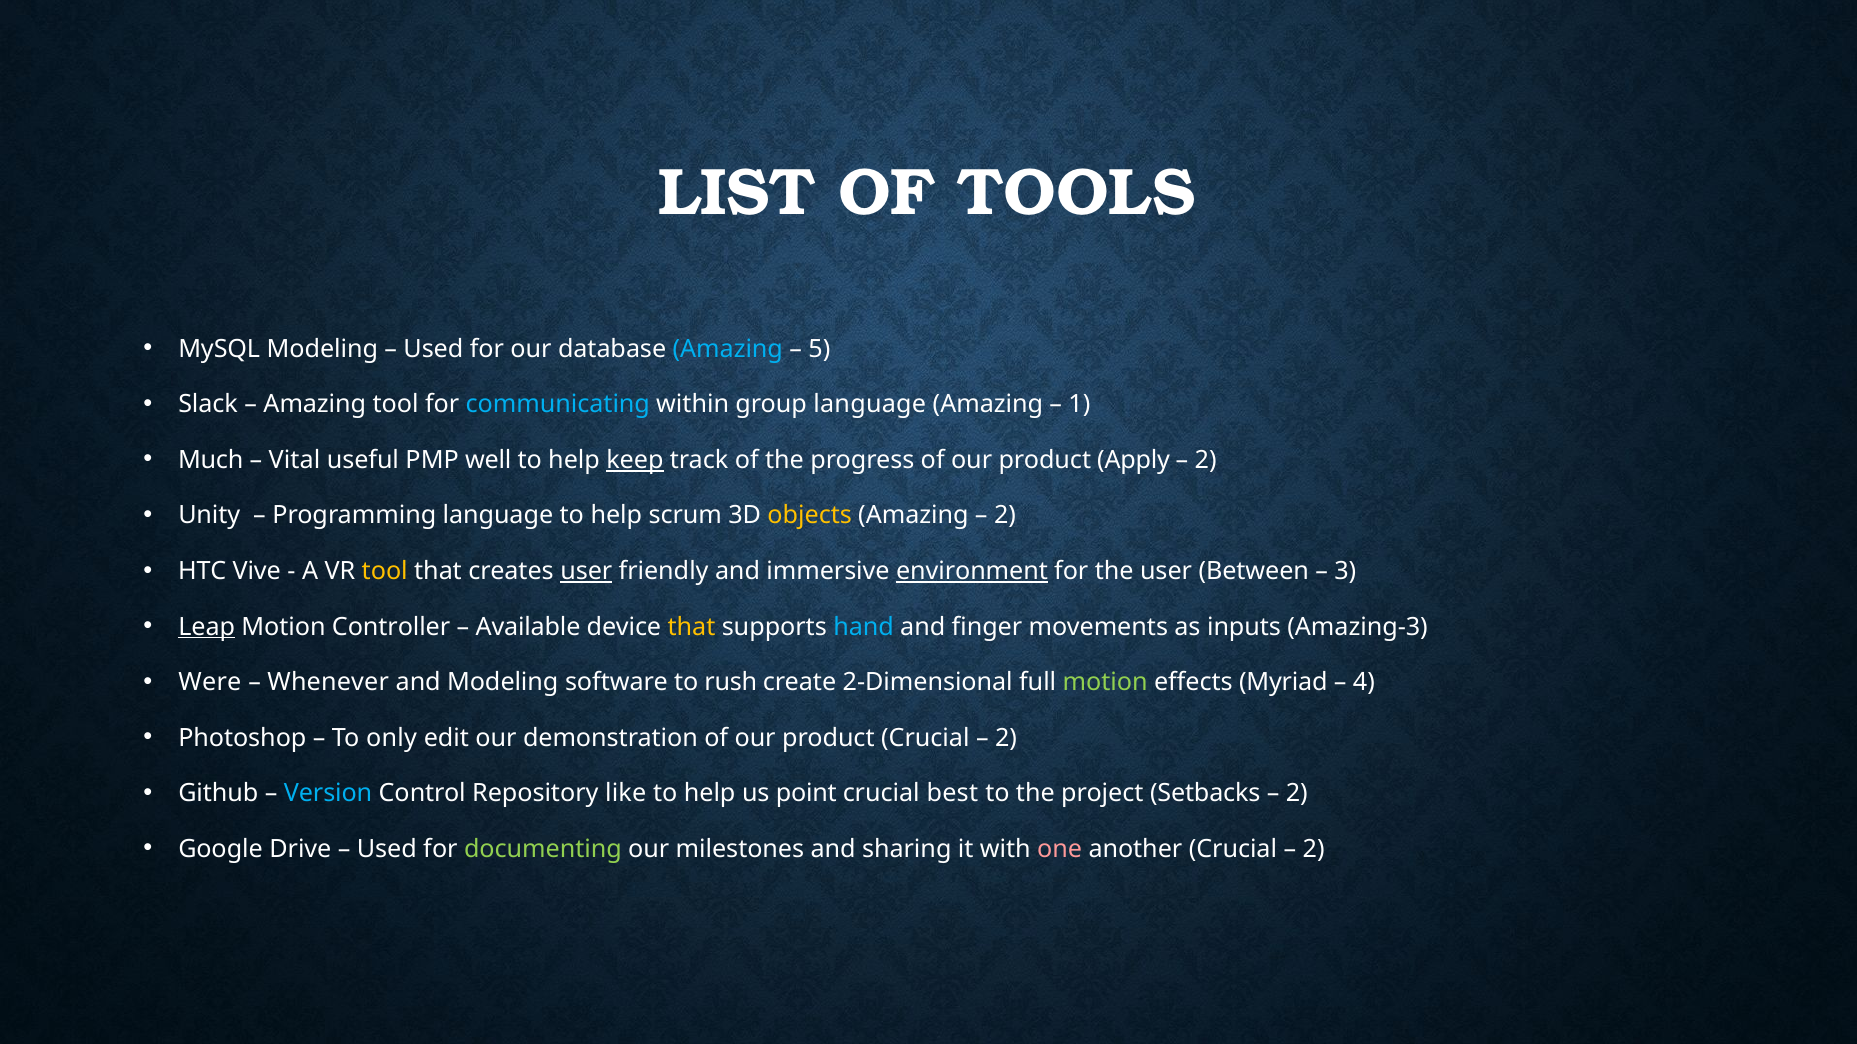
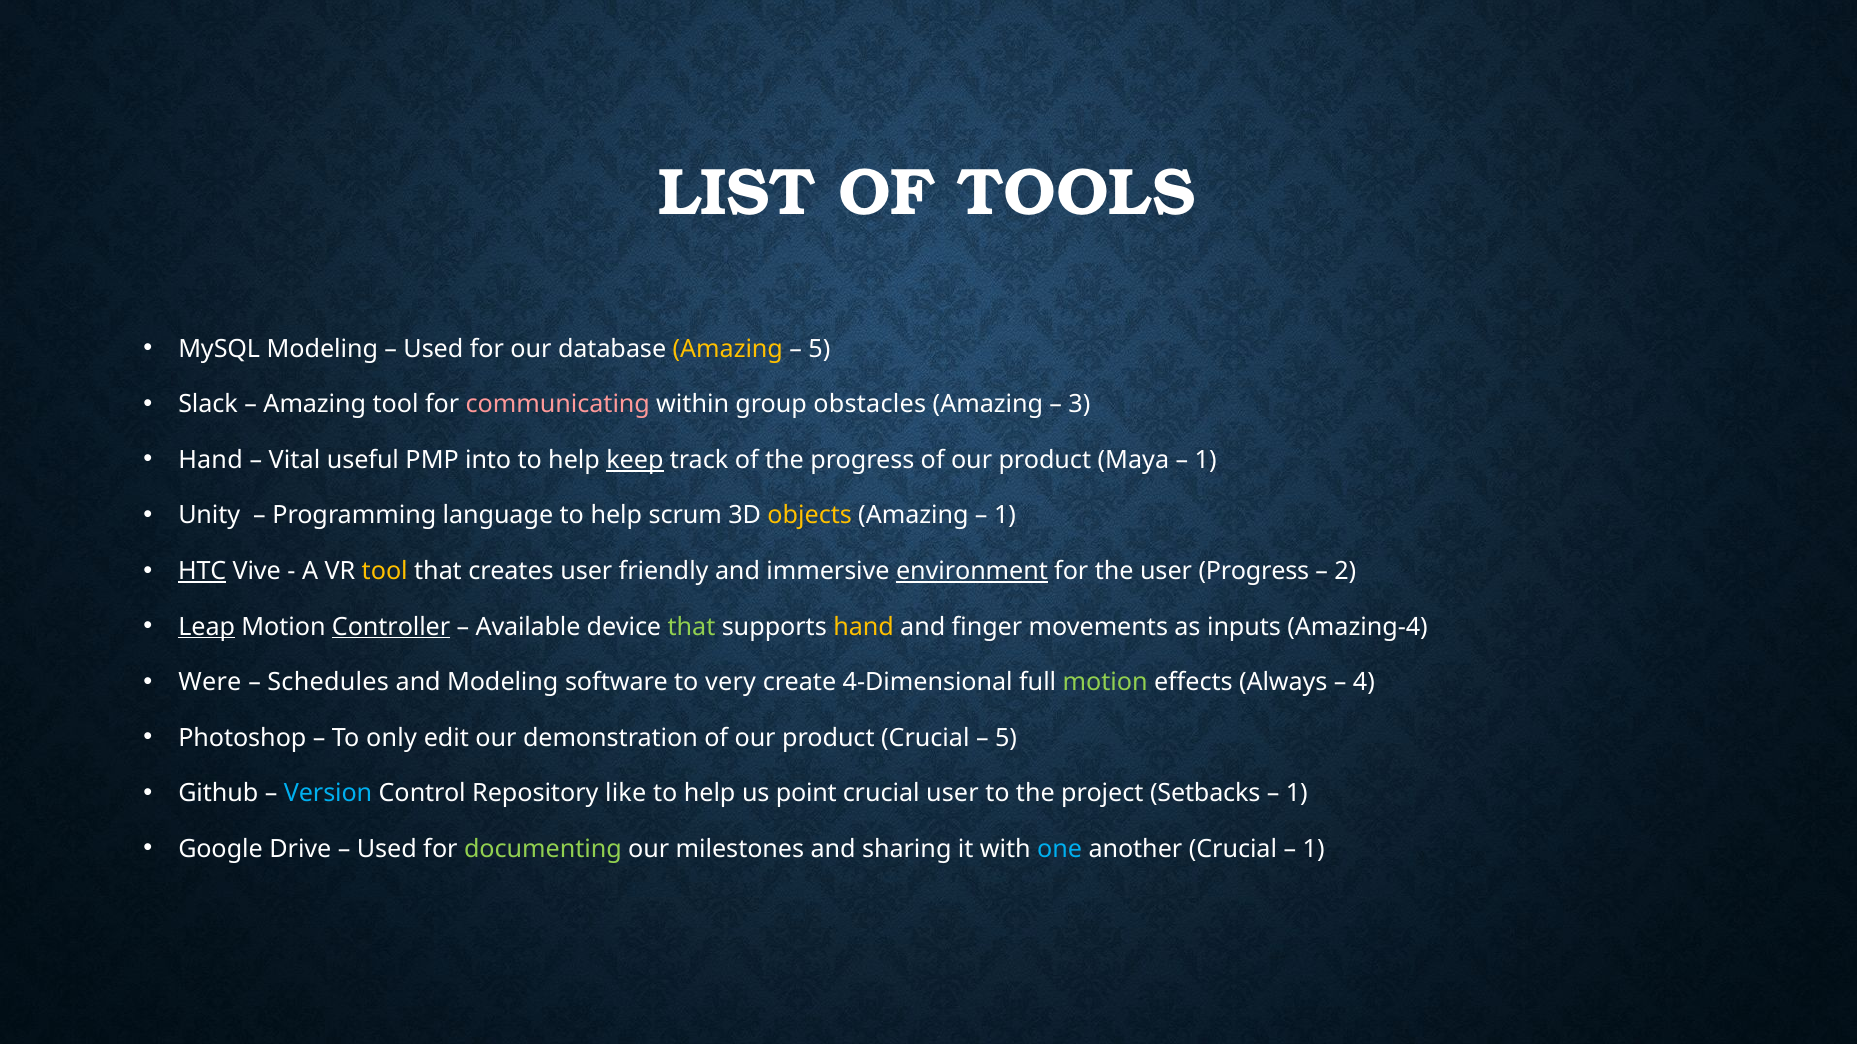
Amazing at (728, 349) colour: light blue -> yellow
communicating colour: light blue -> pink
group language: language -> obstacles
1: 1 -> 3
Much at (211, 460): Much -> Hand
well: well -> into
Apply: Apply -> Maya
2 at (1206, 460): 2 -> 1
2 at (1005, 516): 2 -> 1
HTC underline: none -> present
user at (586, 571) underline: present -> none
user Between: Between -> Progress
3: 3 -> 2
Controller underline: none -> present
that at (692, 627) colour: yellow -> light green
hand at (864, 627) colour: light blue -> yellow
Amazing-3: Amazing-3 -> Amazing-4
Whenever: Whenever -> Schedules
rush: rush -> very
2-Dimensional: 2-Dimensional -> 4-Dimensional
Myriad: Myriad -> Always
2 at (1006, 738): 2 -> 5
crucial best: best -> user
2 at (1297, 794): 2 -> 1
one colour: pink -> light blue
2 at (1314, 849): 2 -> 1
